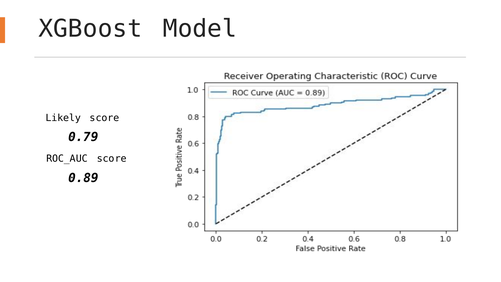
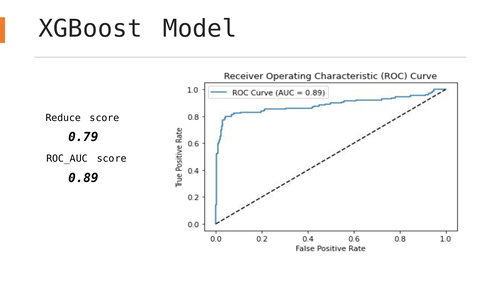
Likely: Likely -> Reduce
